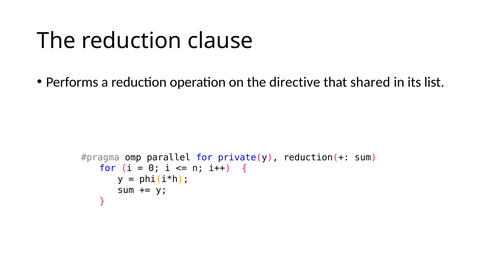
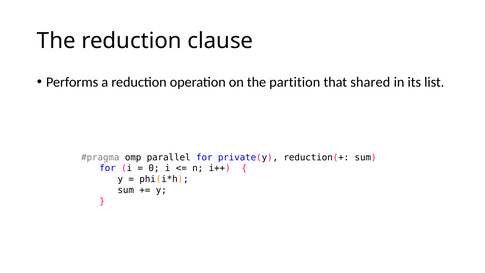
directive: directive -> partition
